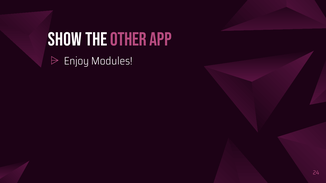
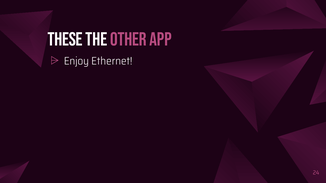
Show: Show -> These
Modules: Modules -> Ethernet
